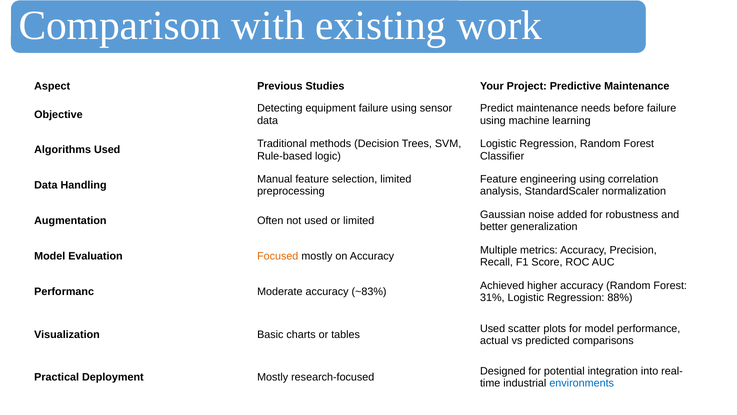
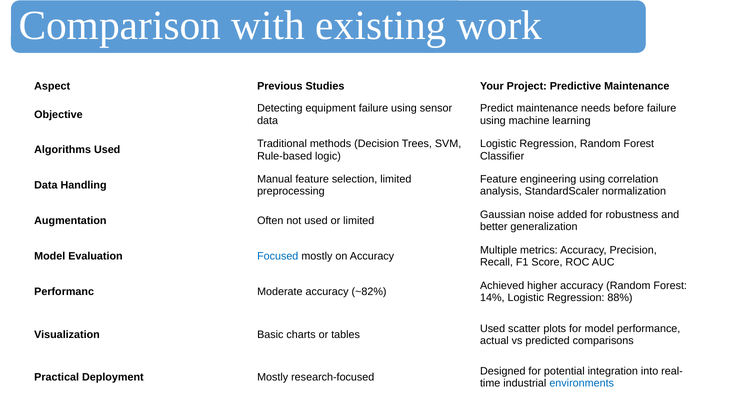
Focused colour: orange -> blue
~83%: ~83% -> ~82%
31%: 31% -> 14%
